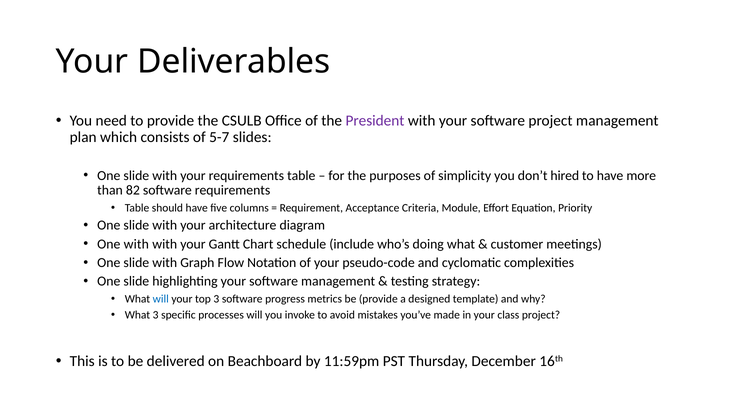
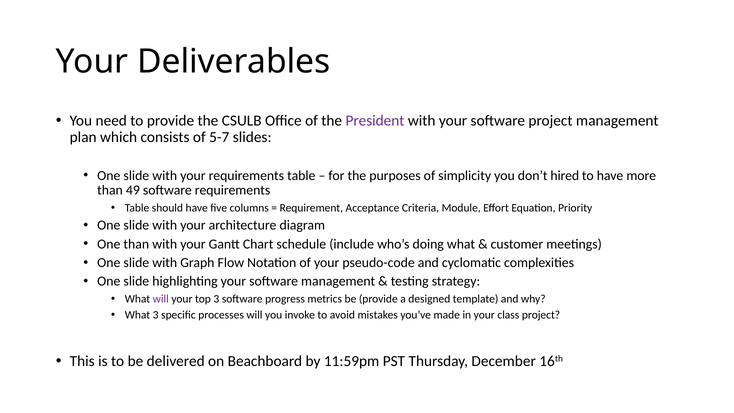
82: 82 -> 49
One with: with -> than
will at (161, 299) colour: blue -> purple
